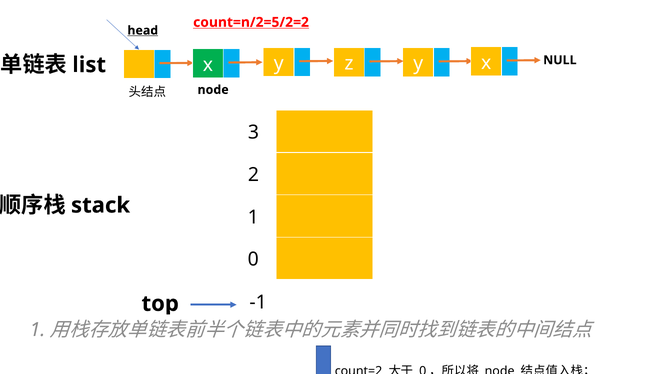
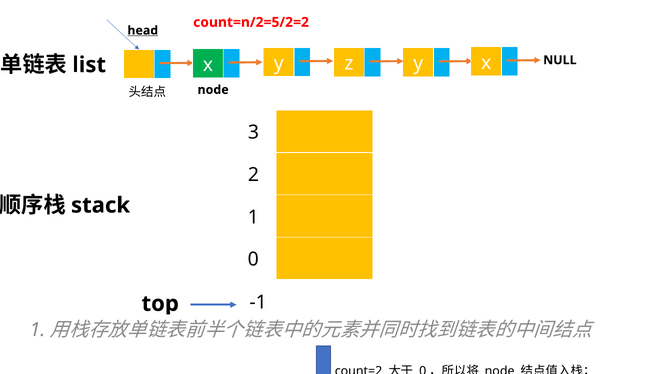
count=n/2=5/2=2 underline: present -> none
